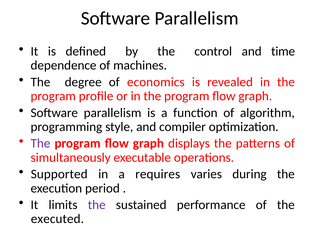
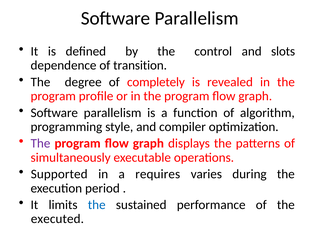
time: time -> slots
machines: machines -> transition
economics: economics -> completely
the at (97, 205) colour: purple -> blue
